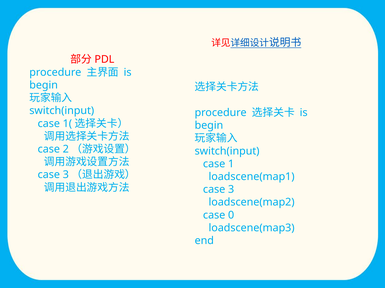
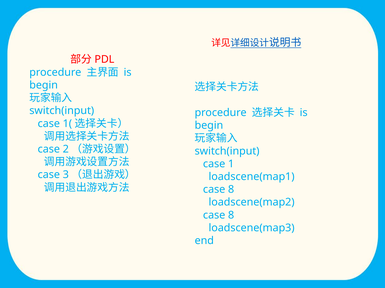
3 at (231, 190): 3 -> 8
0 at (231, 216): 0 -> 8
